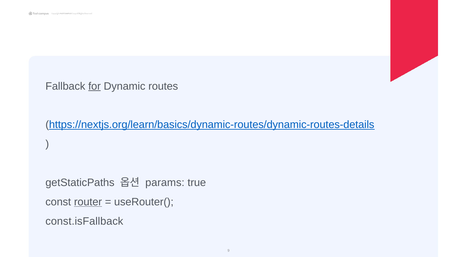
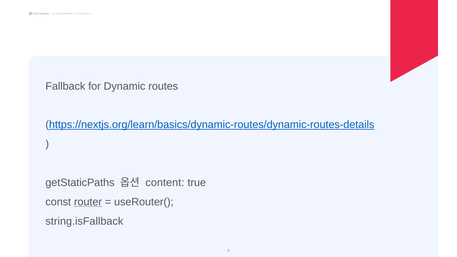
for underline: present -> none
params: params -> content
const.isFallback: const.isFallback -> string.isFallback
